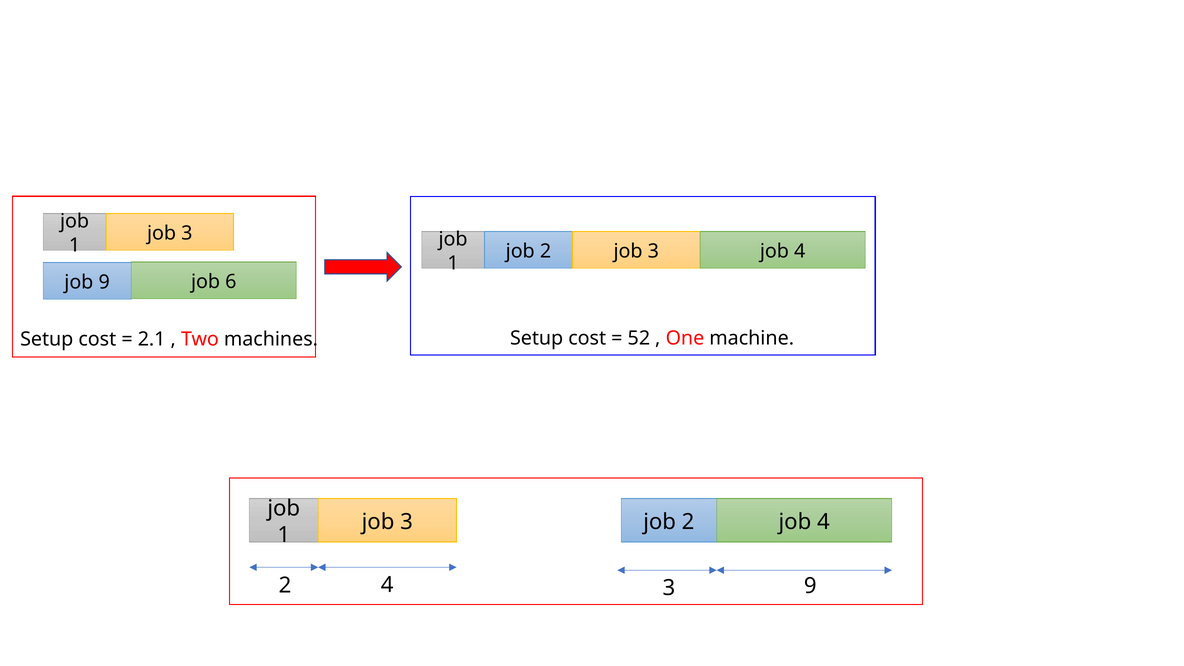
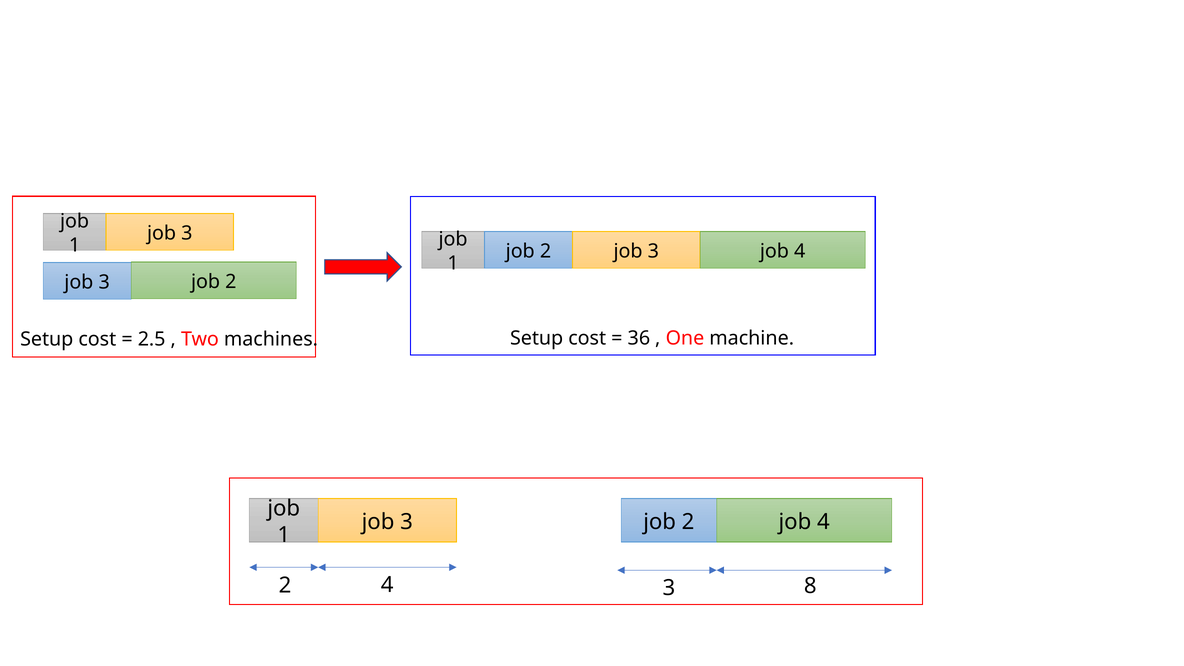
6 at (231, 282): 6 -> 2
9 at (104, 282): 9 -> 3
2.1: 2.1 -> 2.5
52: 52 -> 36
3 9: 9 -> 8
